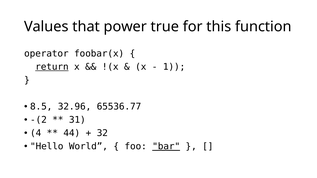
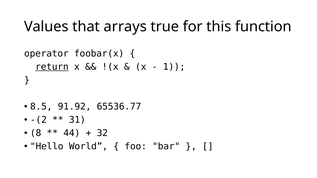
power: power -> arrays
32.96: 32.96 -> 91.92
4: 4 -> 8
bar underline: present -> none
